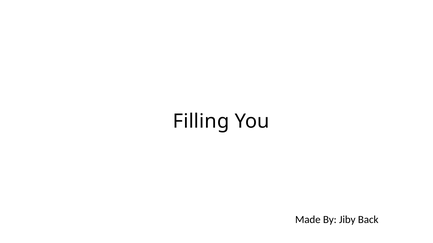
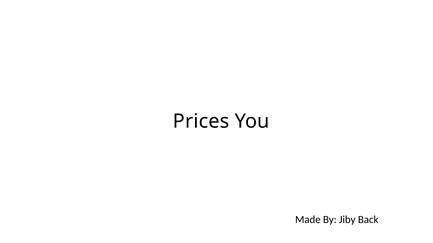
Filling: Filling -> Prices
